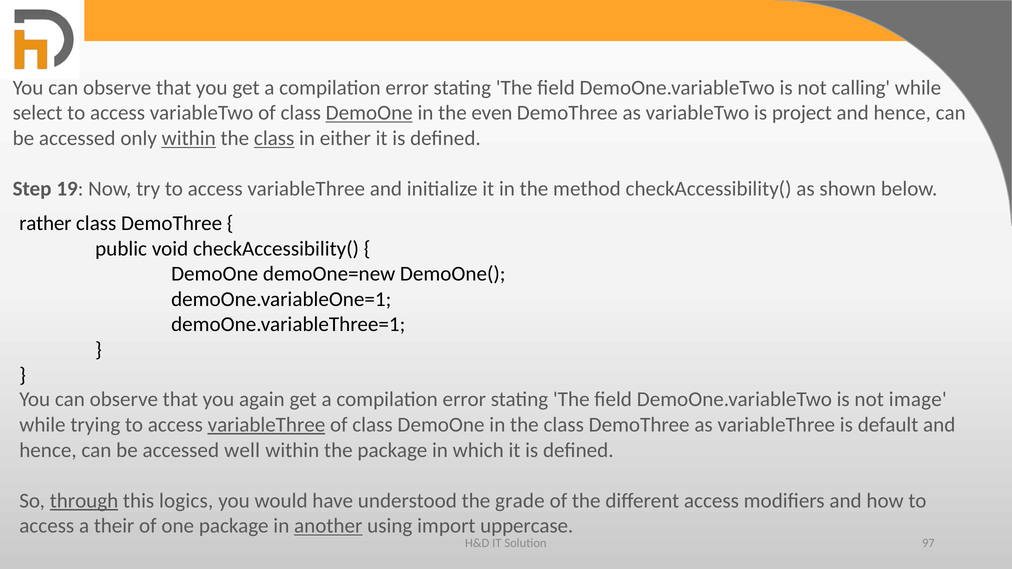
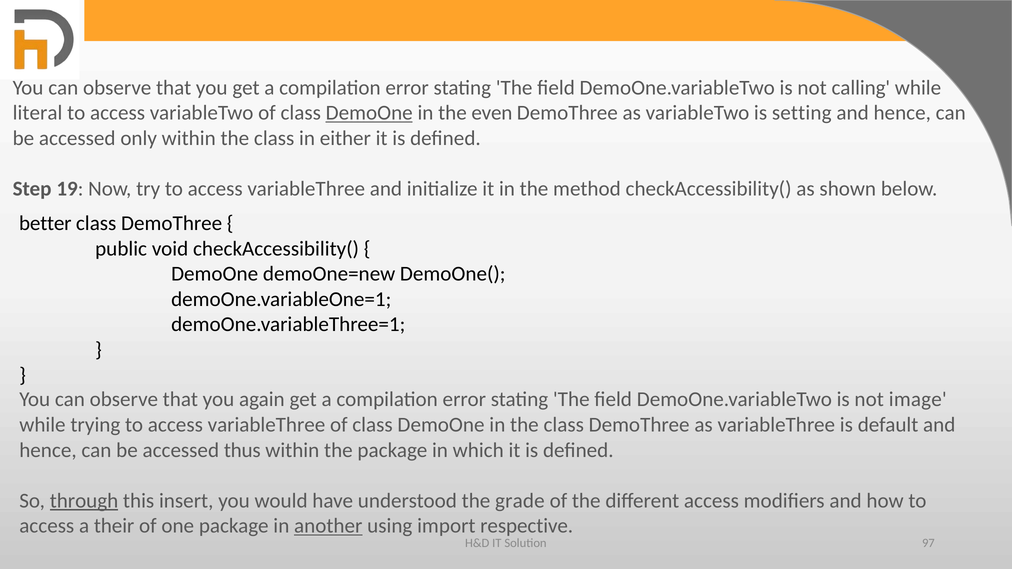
select: select -> literal
project: project -> setting
within at (189, 138) underline: present -> none
class at (274, 138) underline: present -> none
rather: rather -> better
variableThree at (266, 425) underline: present -> none
well: well -> thus
logics: logics -> insert
uppercase: uppercase -> respective
